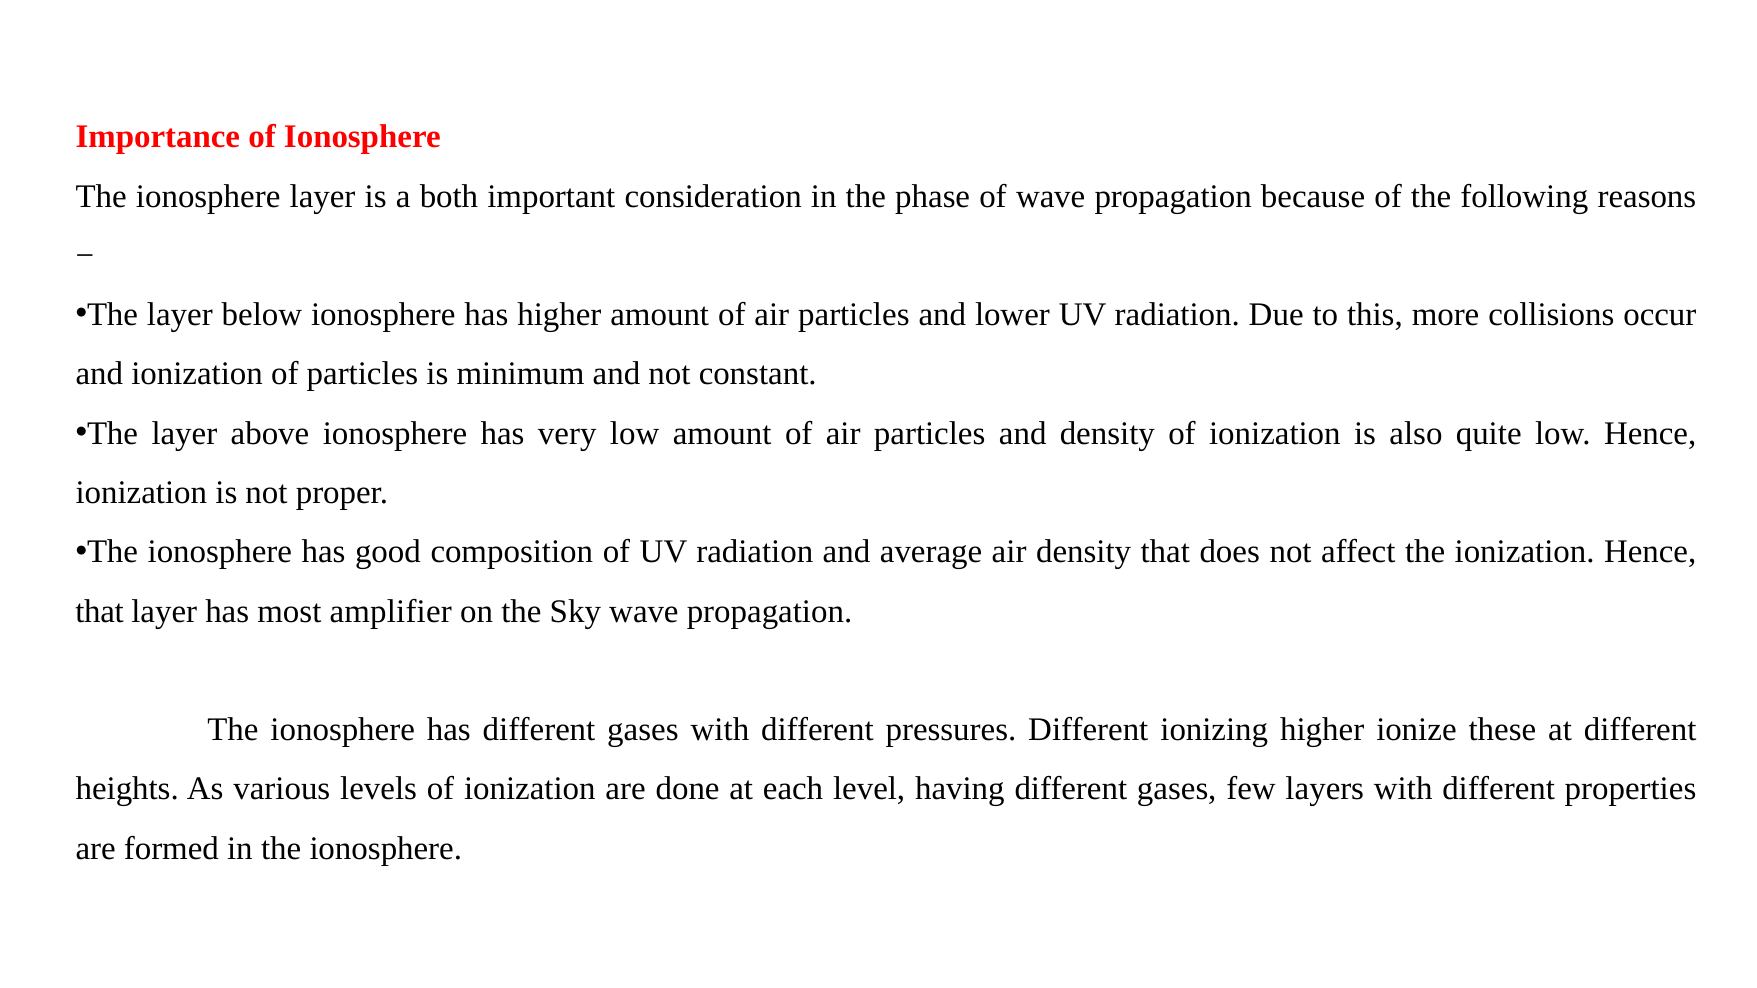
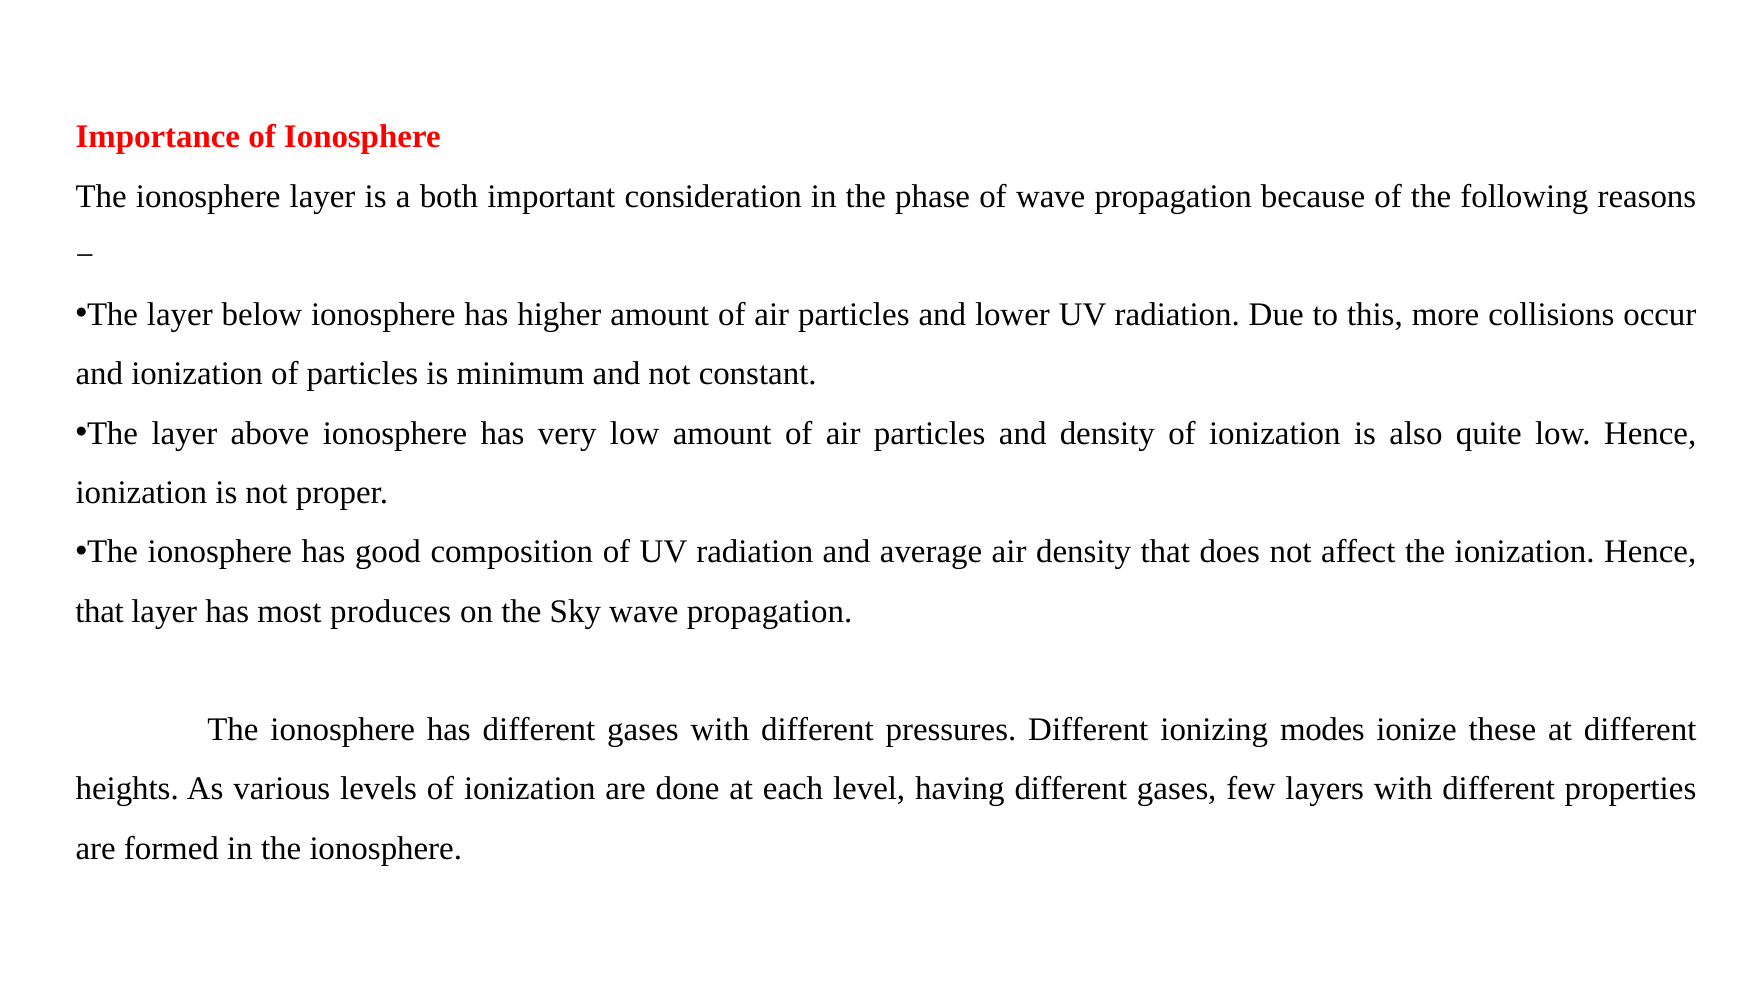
amplifier: amplifier -> produces
ionizing higher: higher -> modes
